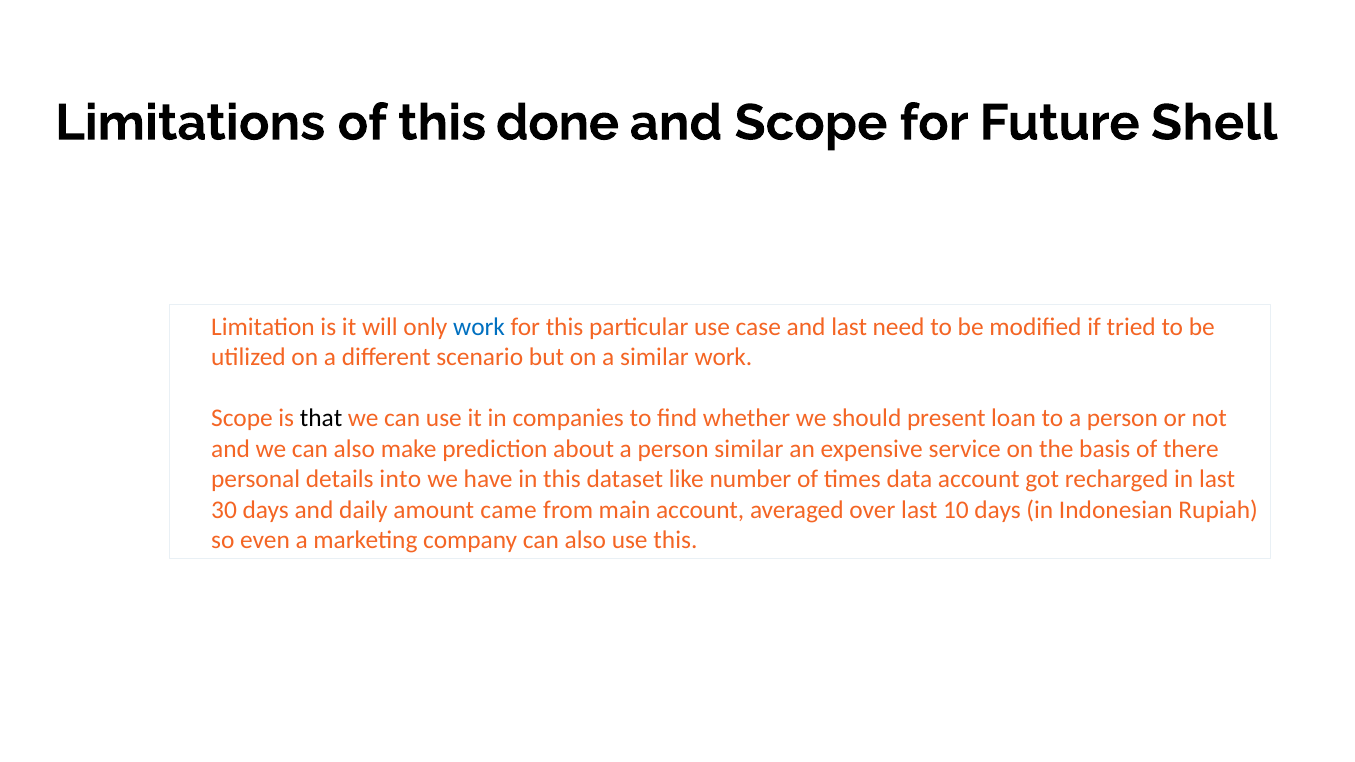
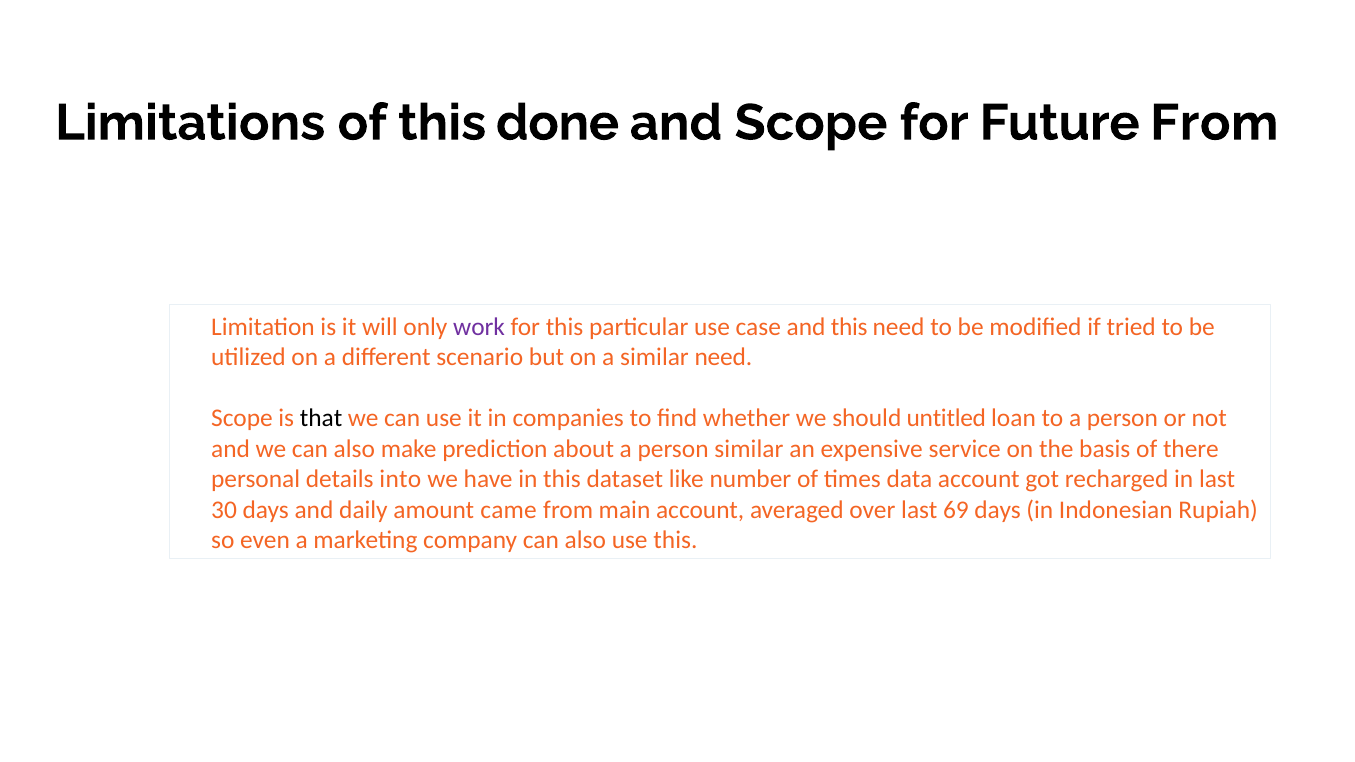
Future Shell: Shell -> From
work at (479, 327) colour: blue -> purple
and last: last -> this
similar work: work -> need
present: present -> untitled
10: 10 -> 69
